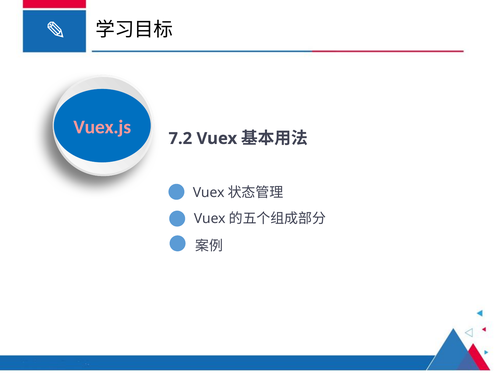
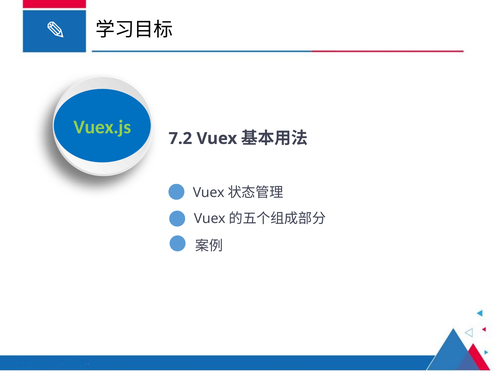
Vuex.js colour: pink -> light green
